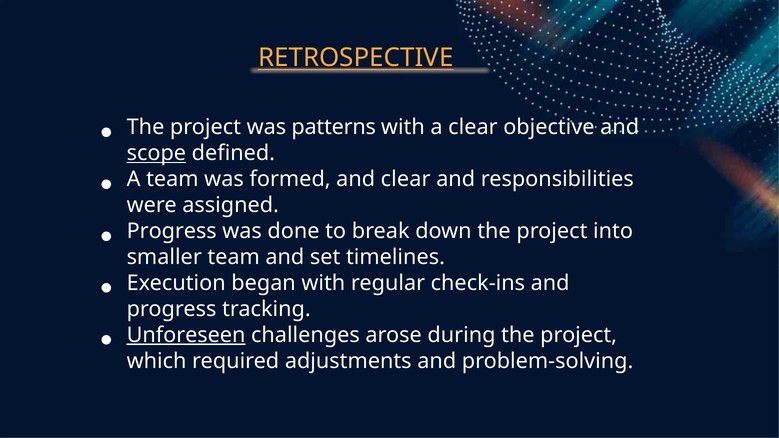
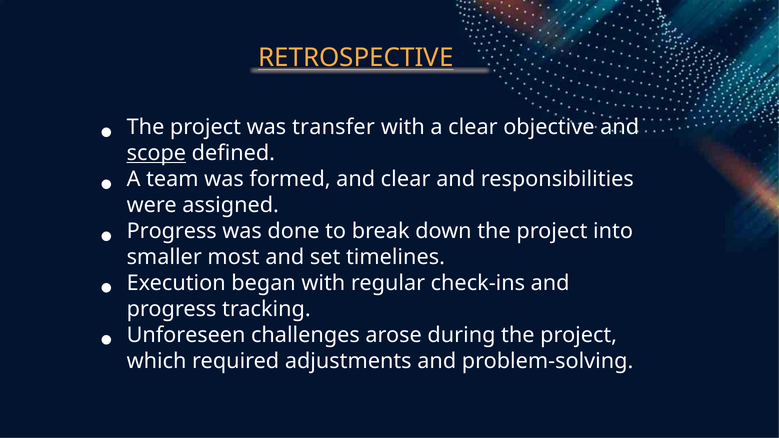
patterns: patterns -> transfer
smaller team: team -> most
Unforeseen underline: present -> none
